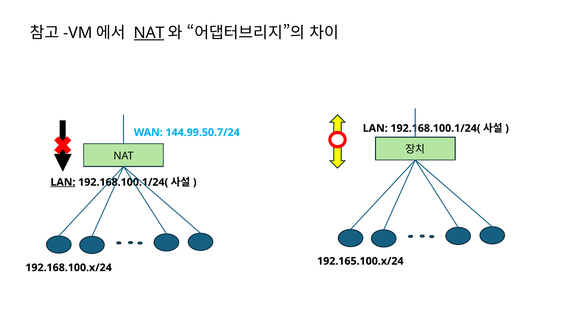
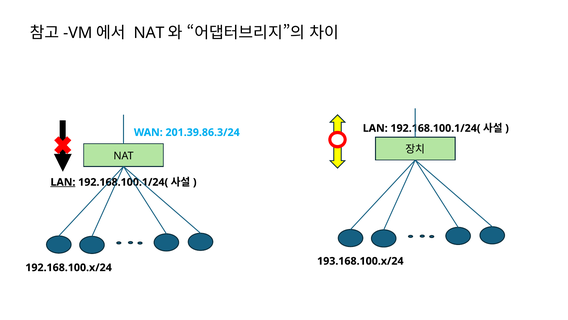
NAT at (149, 33) underline: present -> none
144.99.50.7/24: 144.99.50.7/24 -> 201.39.86.3/24
192.165.100.x/24: 192.165.100.x/24 -> 193.168.100.x/24
